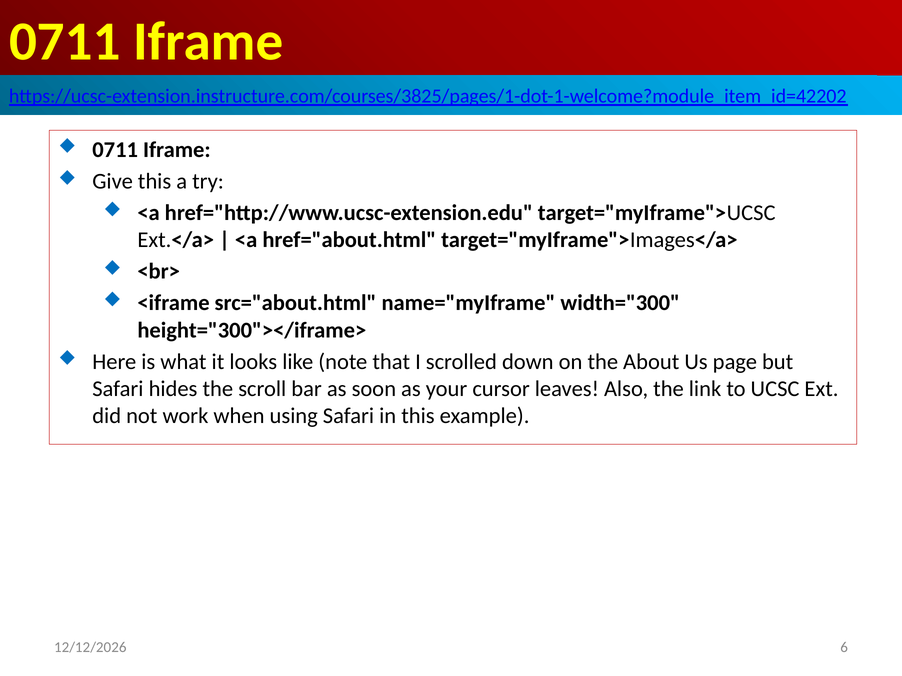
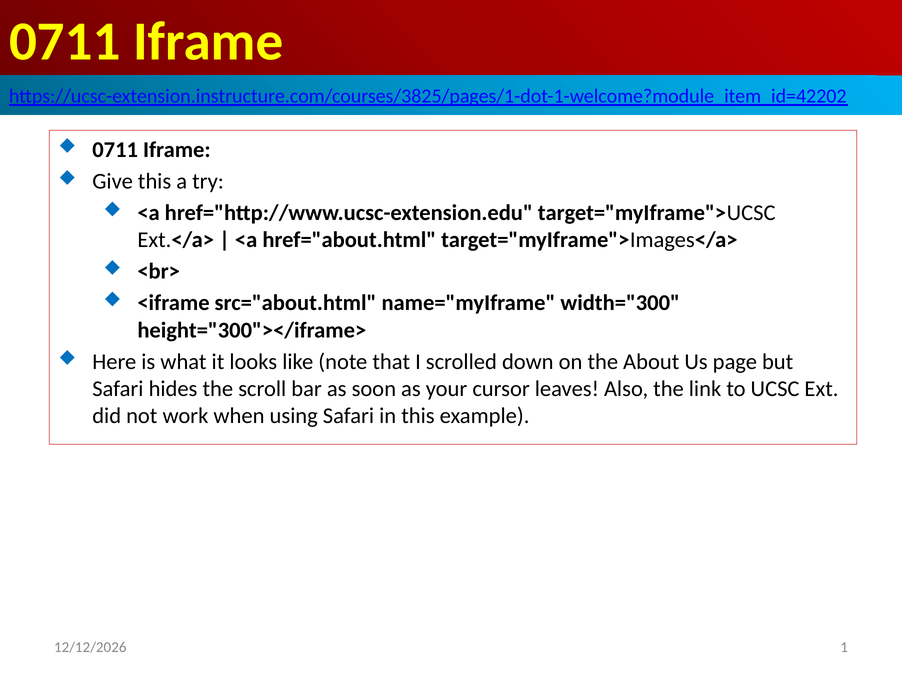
6: 6 -> 1
